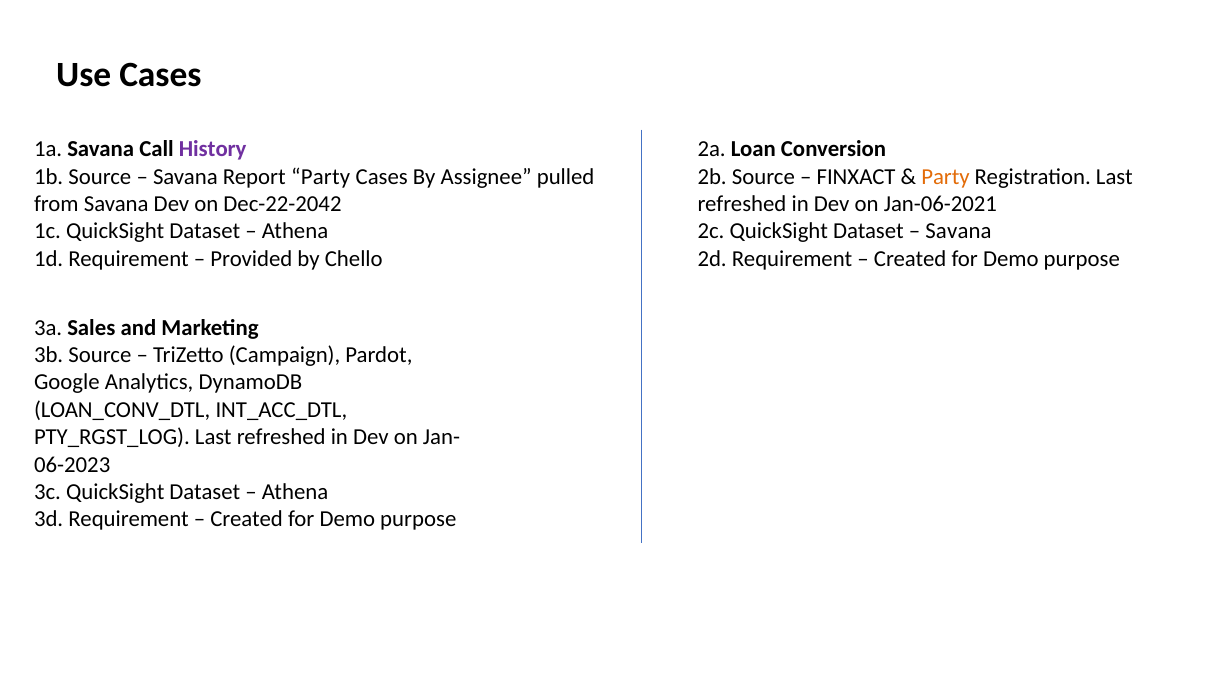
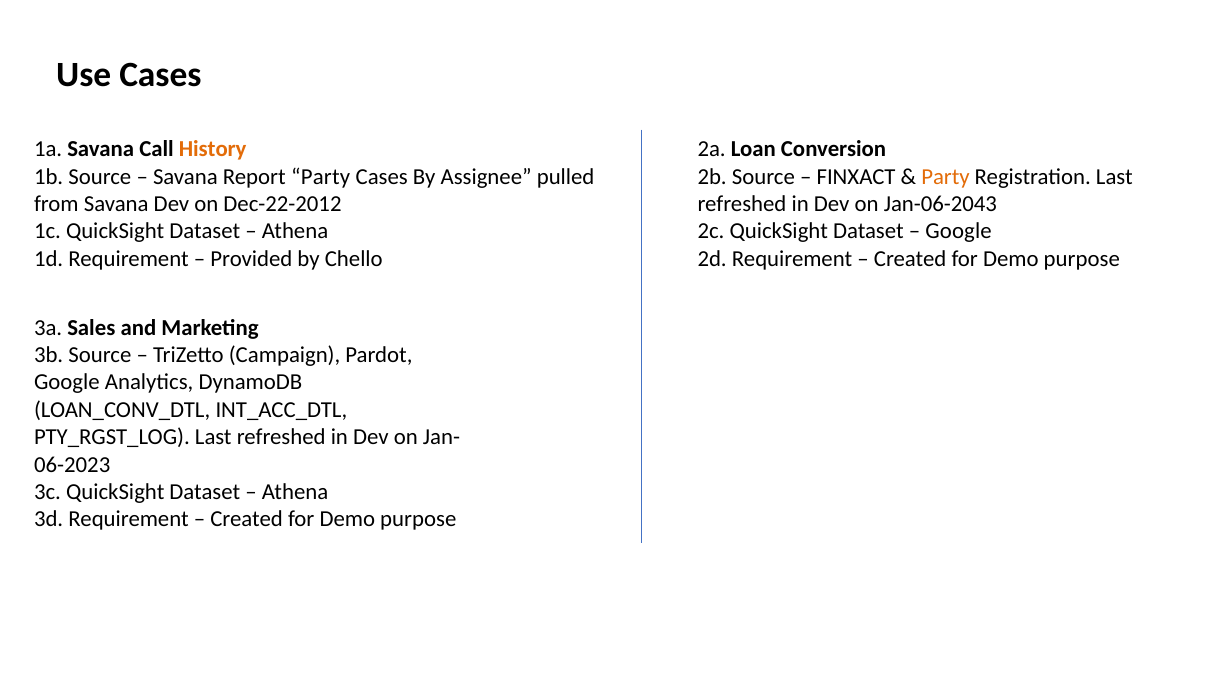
History colour: purple -> orange
Dec-22-2042: Dec-22-2042 -> Dec-22-2012
Jan-06-2021: Jan-06-2021 -> Jan-06-2043
Savana at (959, 231): Savana -> Google
